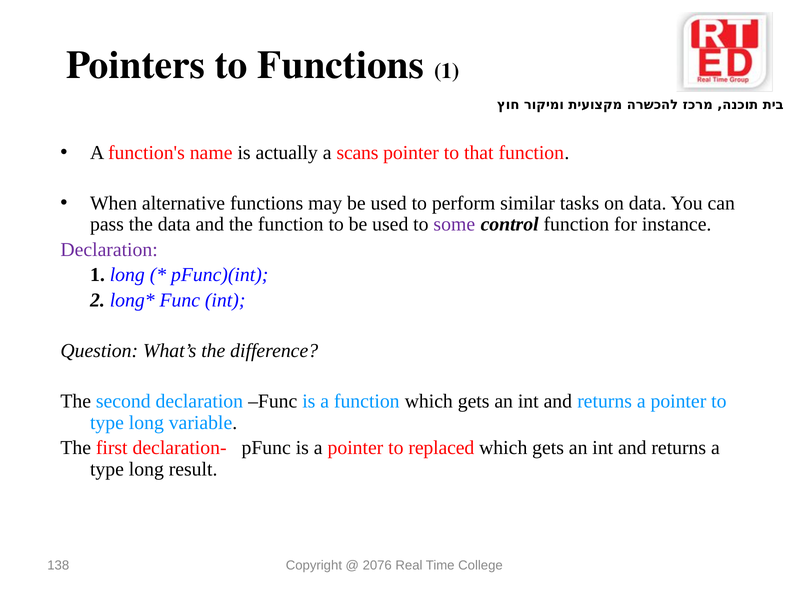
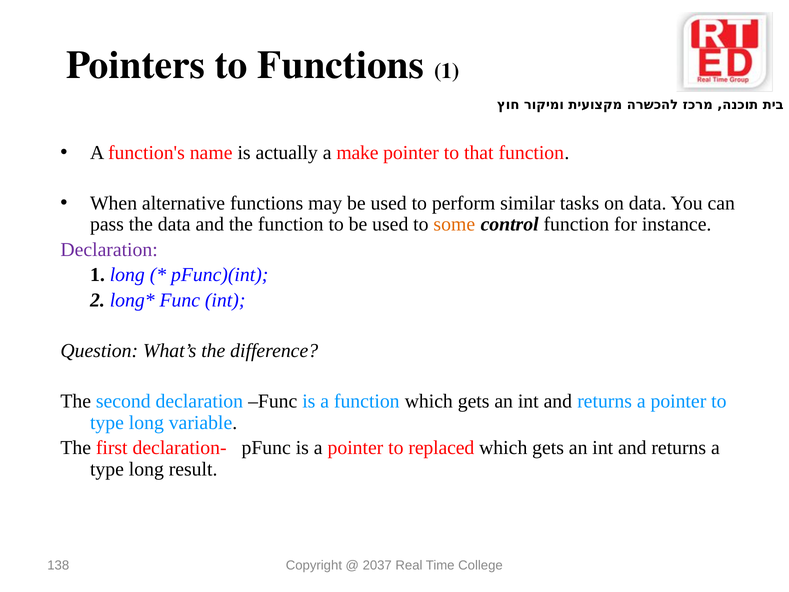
scans: scans -> make
some colour: purple -> orange
2076: 2076 -> 2037
